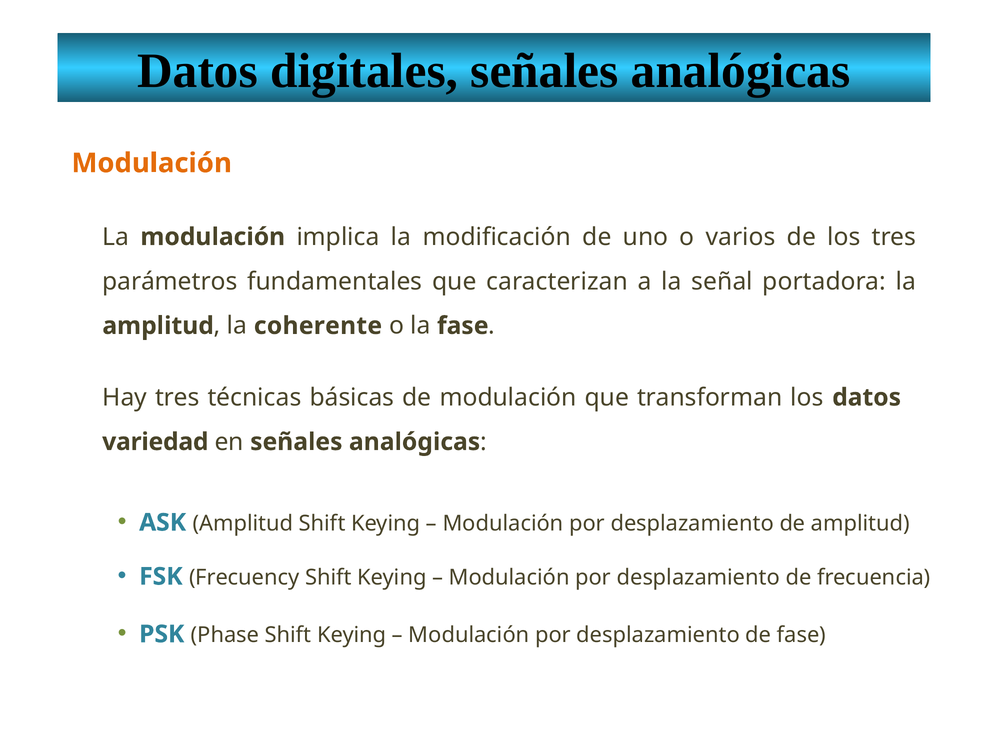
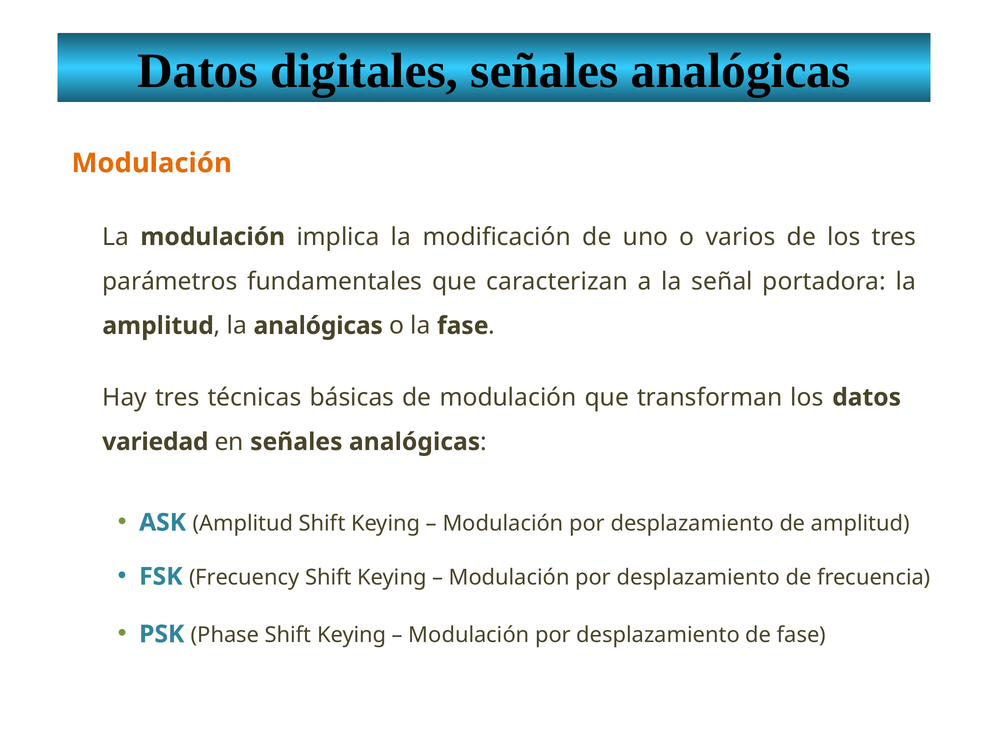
la coherente: coherente -> analógicas
